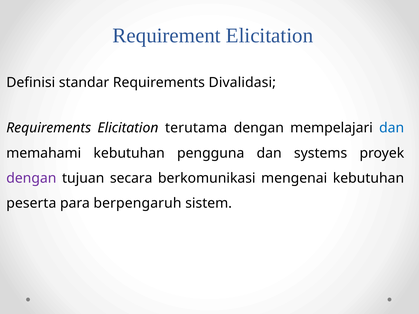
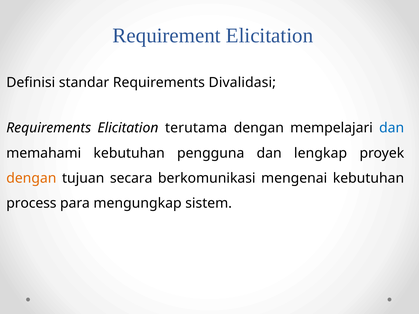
systems: systems -> lengkap
dengan at (31, 178) colour: purple -> orange
peserta: peserta -> process
berpengaruh: berpengaruh -> mengungkap
